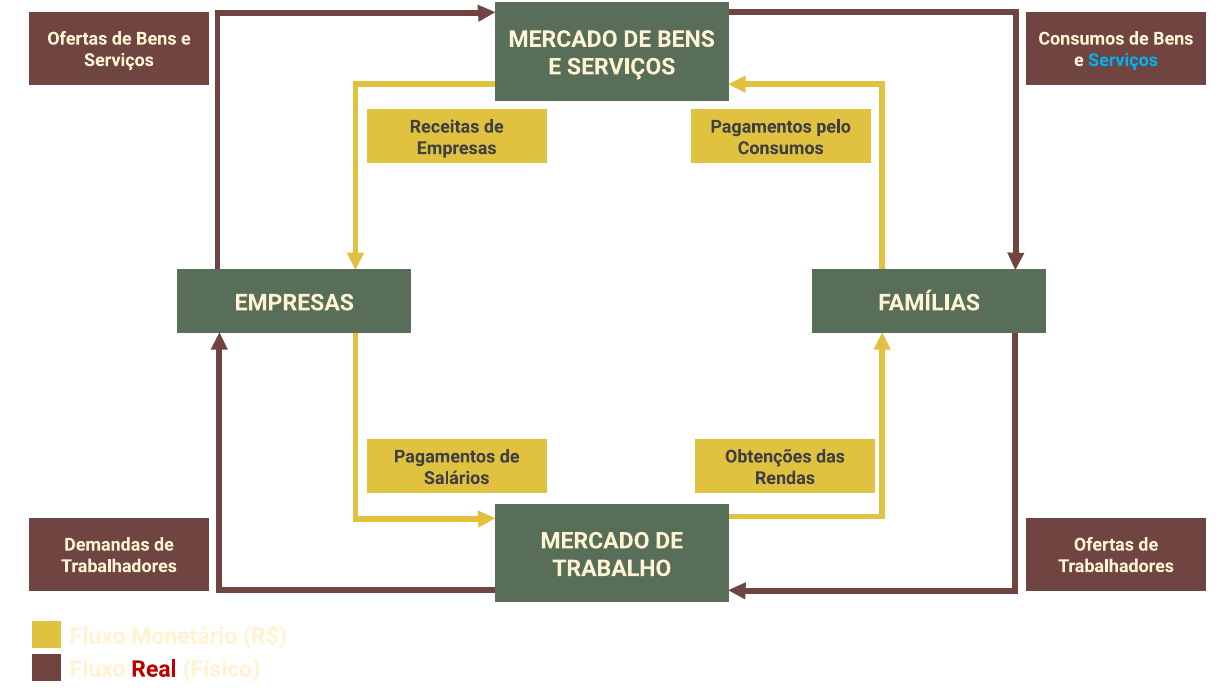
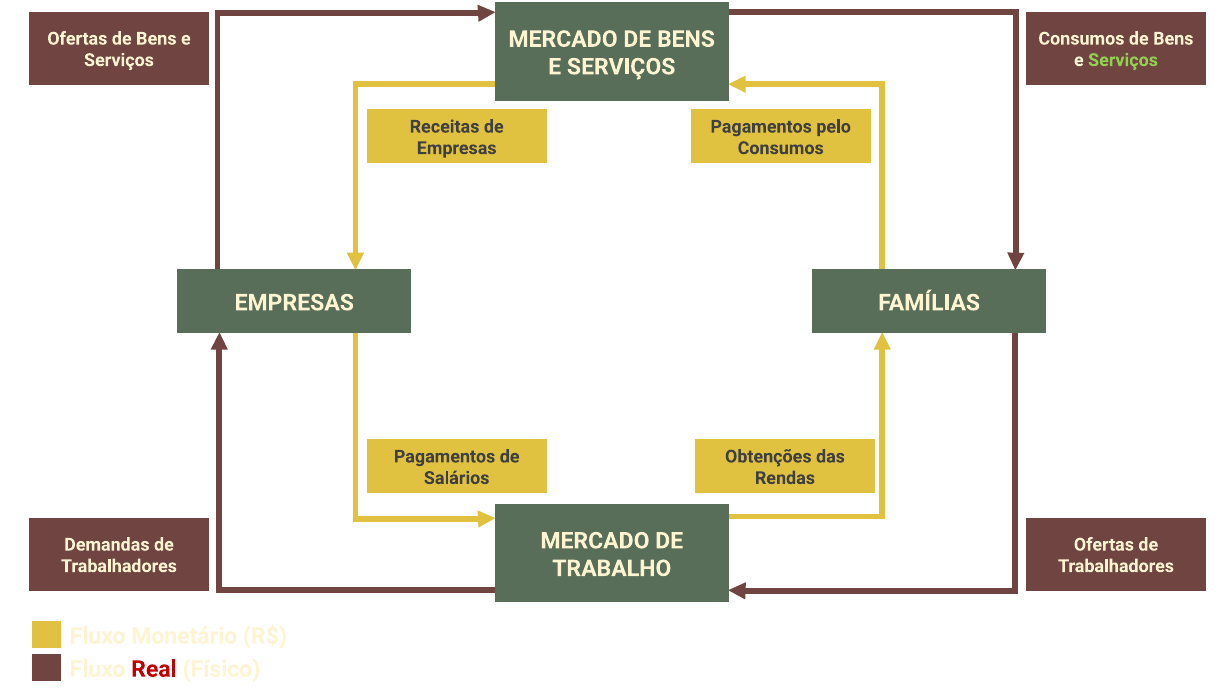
Serviços at (1123, 60) colour: light blue -> light green
